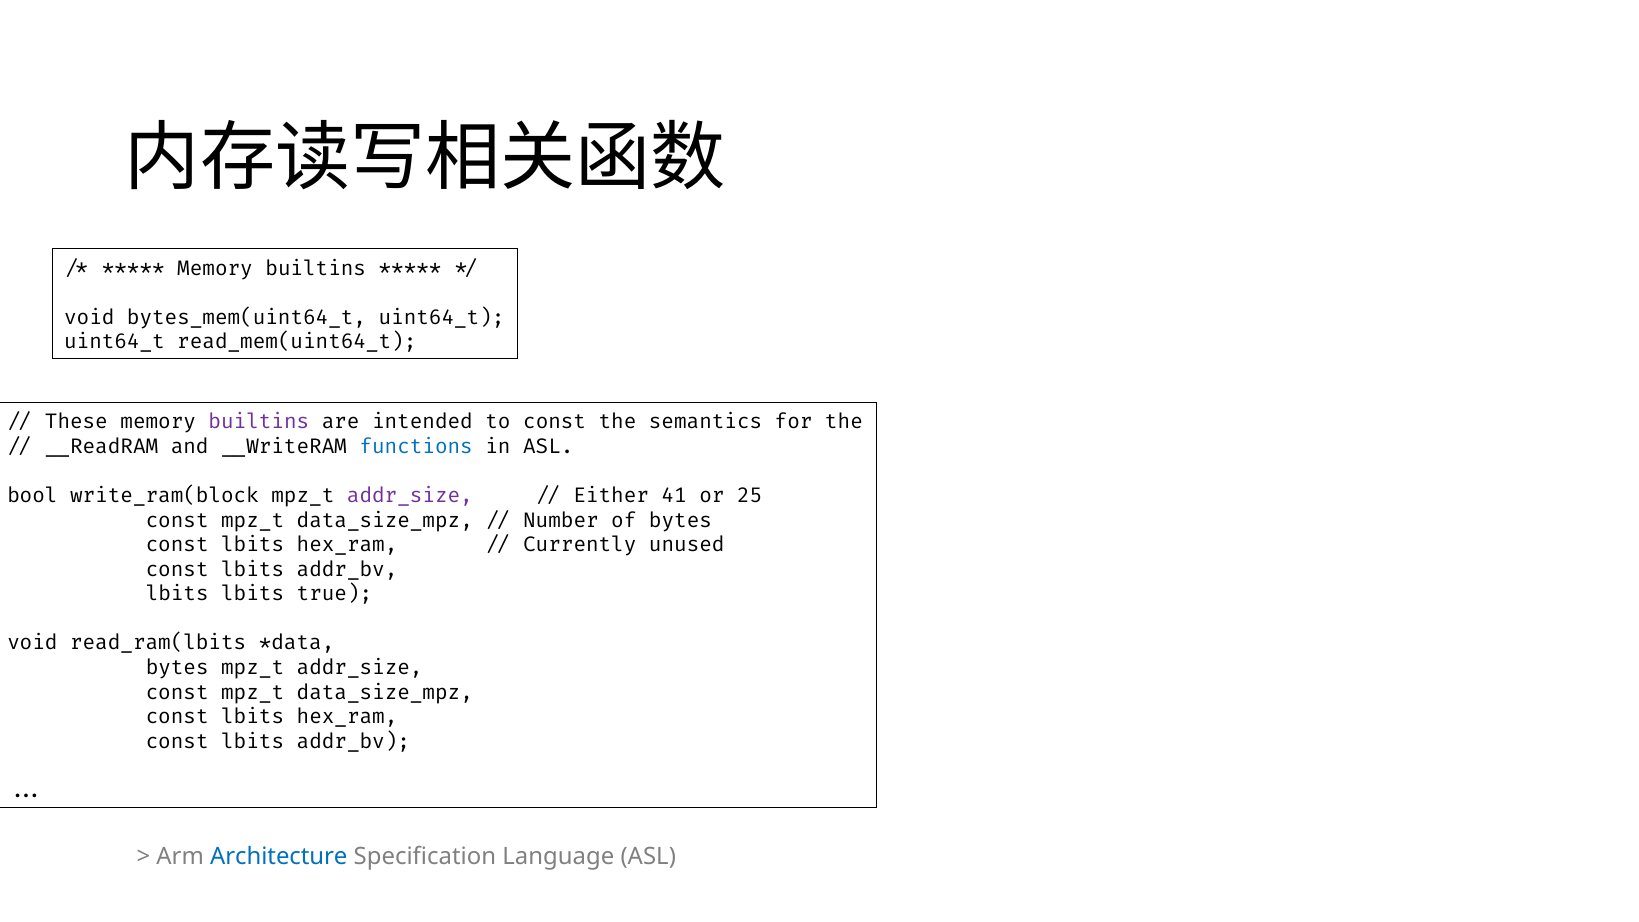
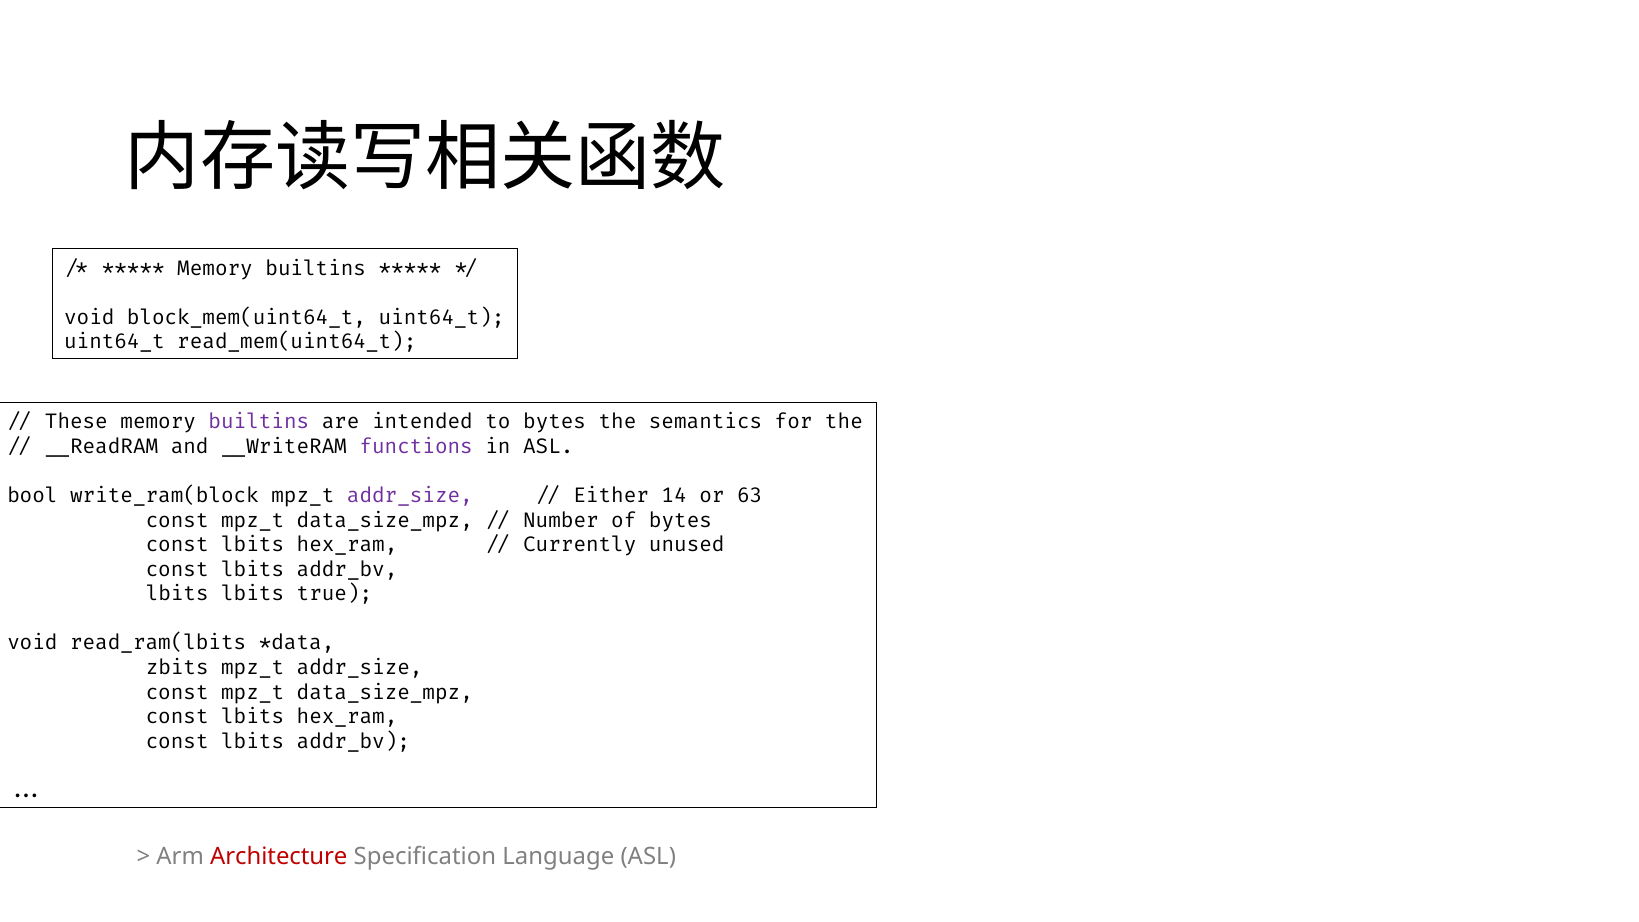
bytes_mem(uint64_t: bytes_mem(uint64_t -> block_mem(uint64_t
to const: const -> bytes
functions colour: blue -> purple
41: 41 -> 14
25: 25 -> 63
bytes at (177, 668): bytes -> zbits
Architecture colour: blue -> red
